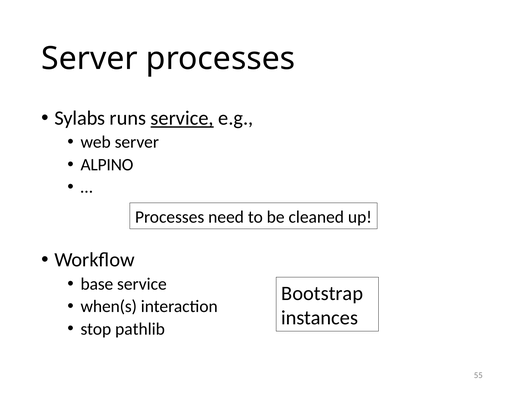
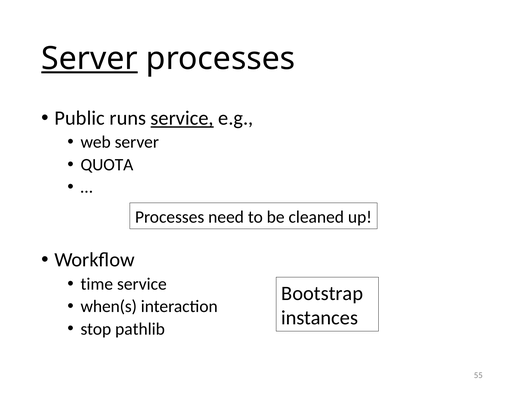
Server at (89, 59) underline: none -> present
Sylabs: Sylabs -> Public
ALPINO: ALPINO -> QUOTA
base: base -> time
